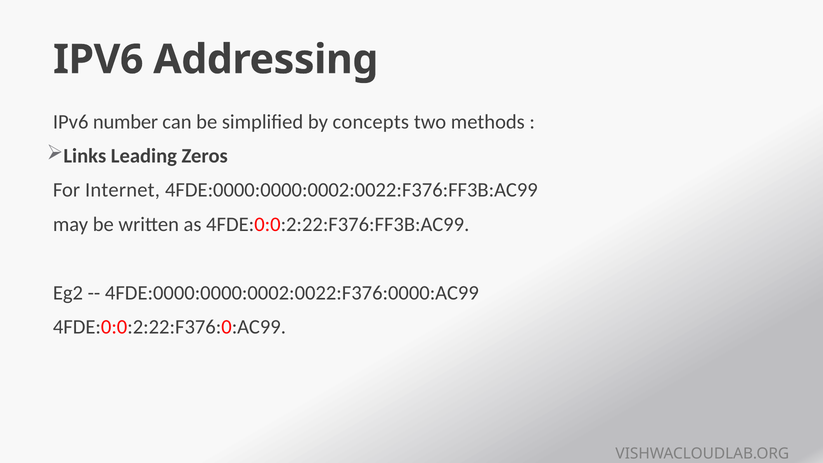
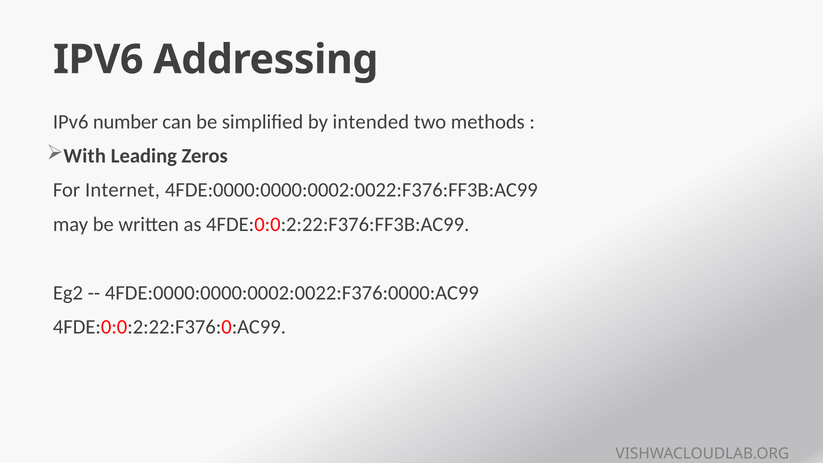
concepts: concepts -> intended
Links: Links -> With
